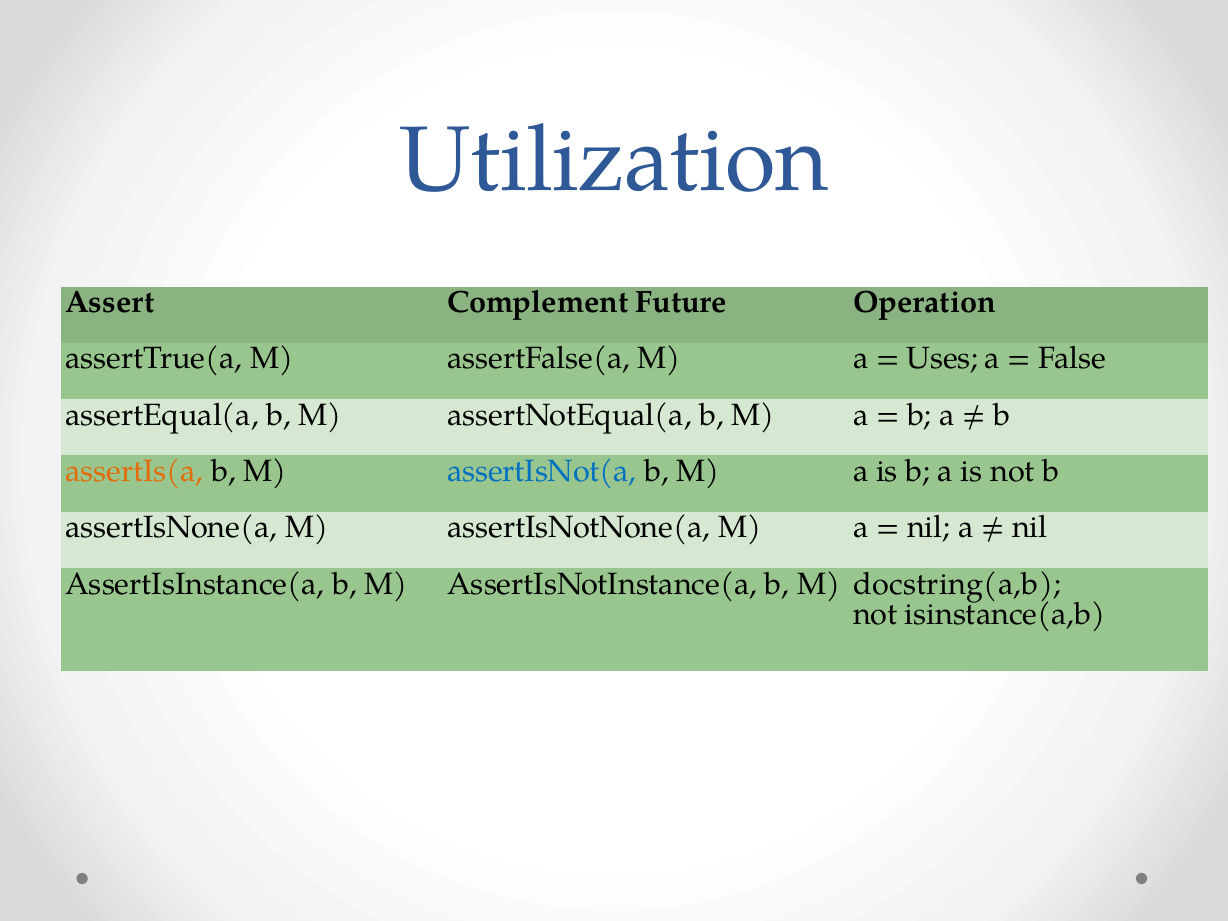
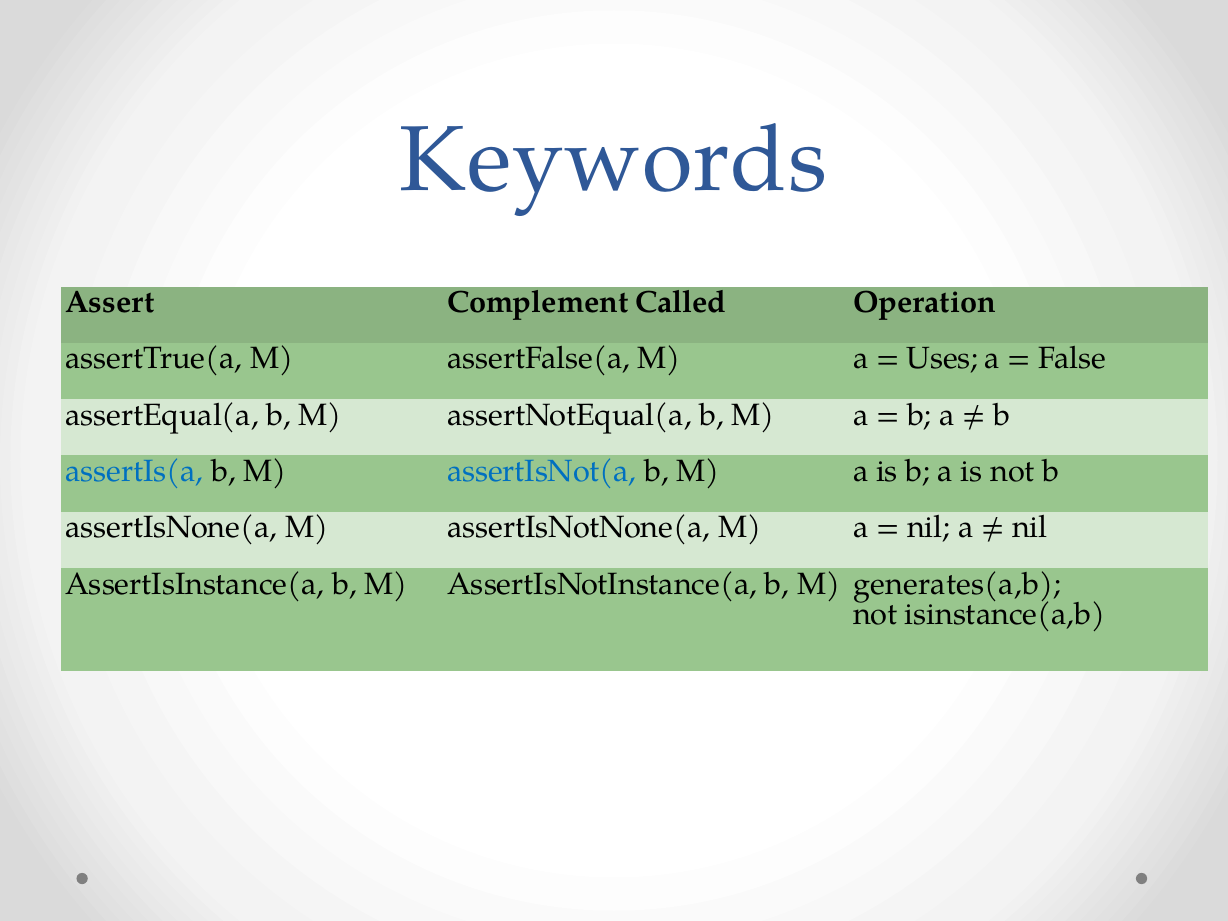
Utilization: Utilization -> Keywords
Future: Future -> Called
assertIs(a colour: orange -> blue
docstring(a,b: docstring(a,b -> generates(a,b
